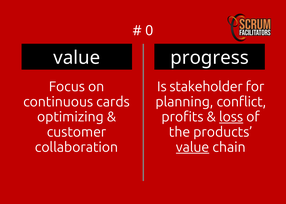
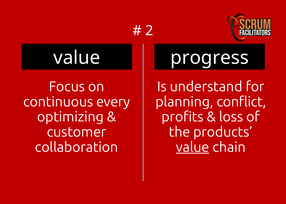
0: 0 -> 2
stakeholder: stakeholder -> understand
cards: cards -> every
loss underline: present -> none
